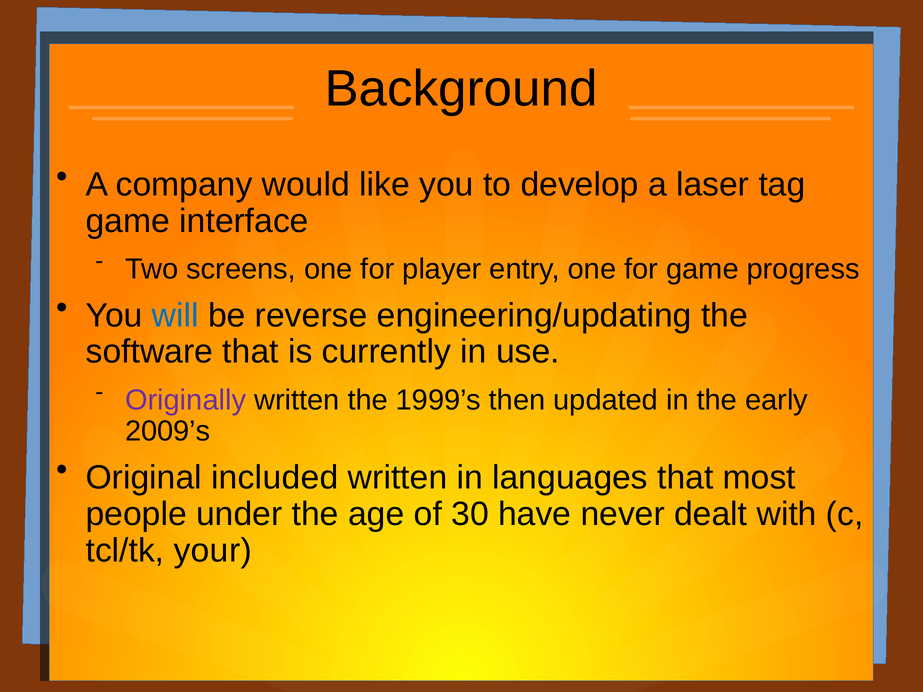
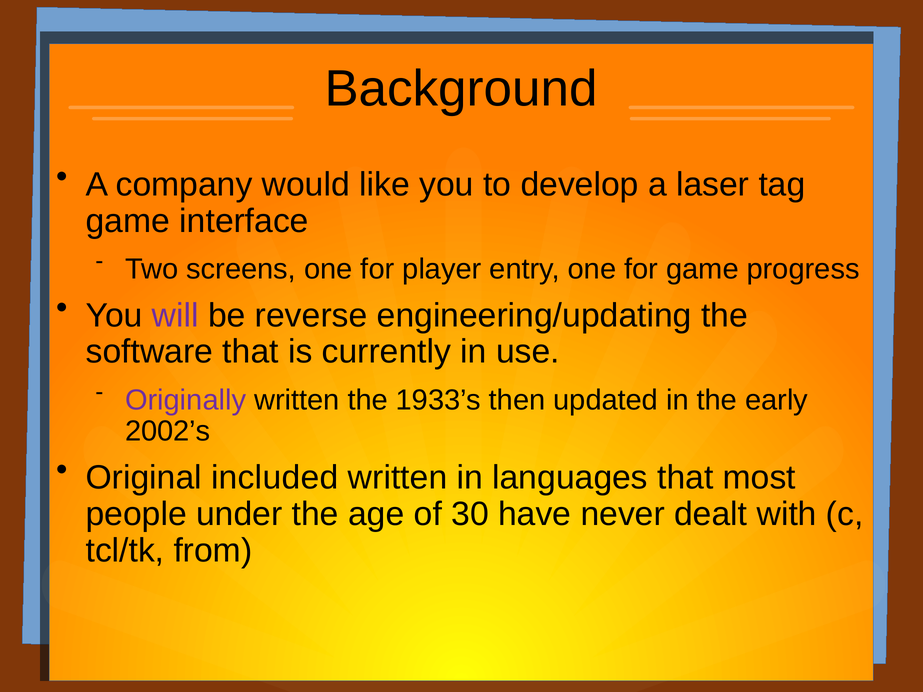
will colour: blue -> purple
1999’s: 1999’s -> 1933’s
2009’s: 2009’s -> 2002’s
your: your -> from
